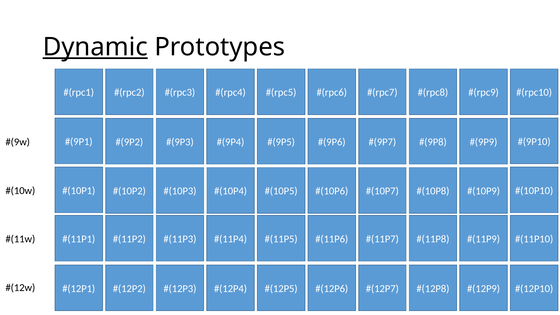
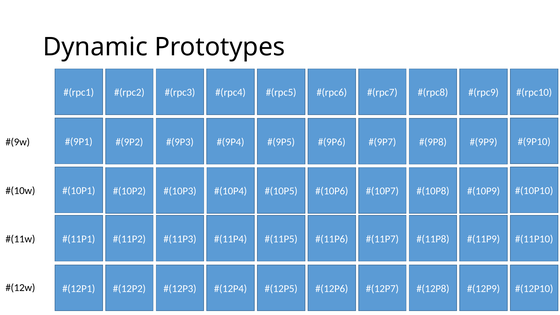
Dynamic underline: present -> none
